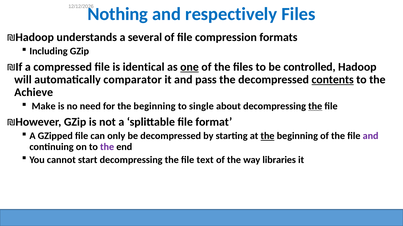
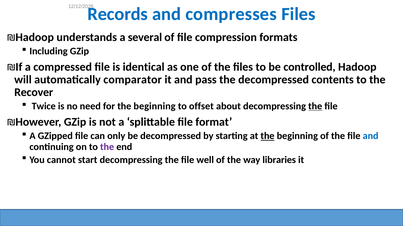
Nothing: Nothing -> Records
respectively: respectively -> compresses
one underline: present -> none
contents underline: present -> none
Achieve: Achieve -> Recover
Make: Make -> Twice
single: single -> offset
and at (371, 136) colour: purple -> blue
text: text -> well
